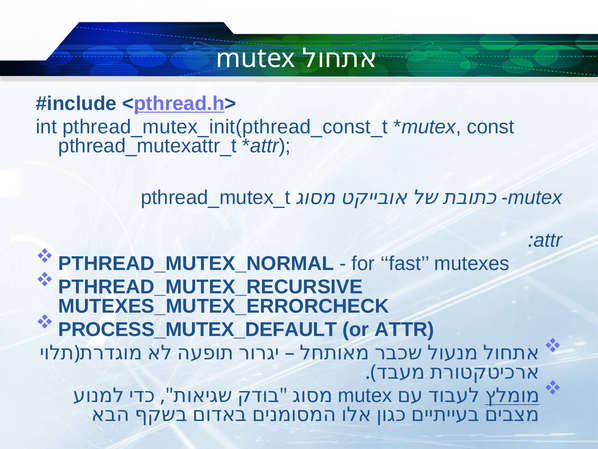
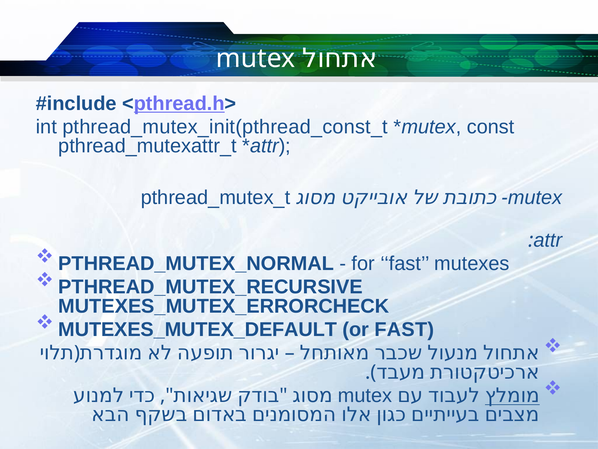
PROCESS_MUTEX_DEFAULT: PROCESS_MUTEX_DEFAULT -> MUTEXES_MUTEX_DEFAULT
or ATTR: ATTR -> FAST
